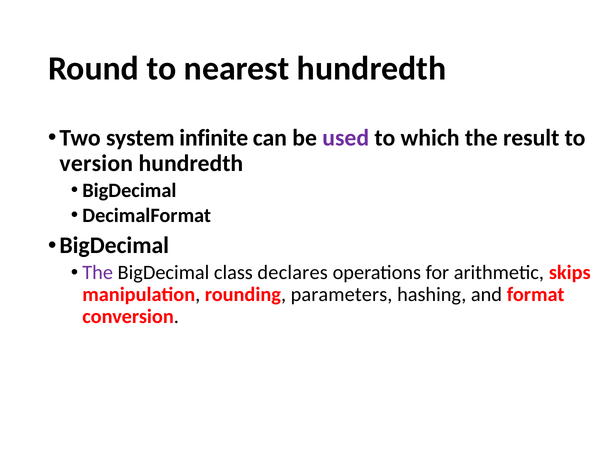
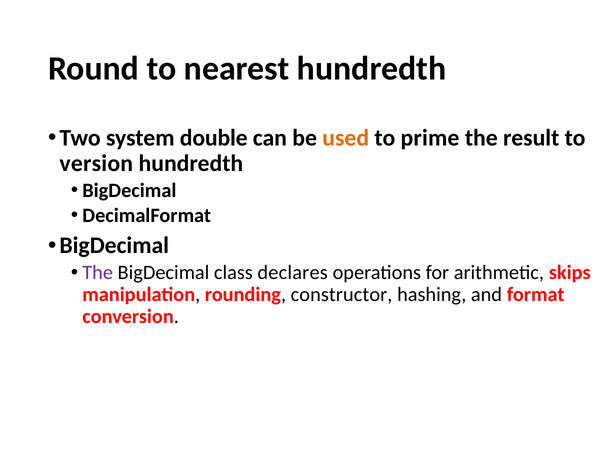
infinite: infinite -> double
used colour: purple -> orange
which: which -> prime
parameters: parameters -> constructor
